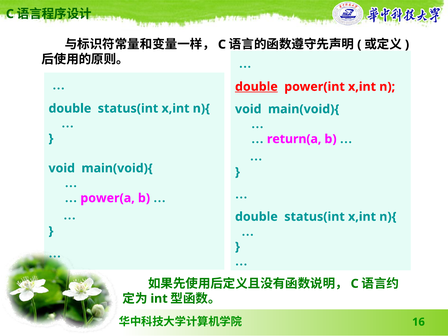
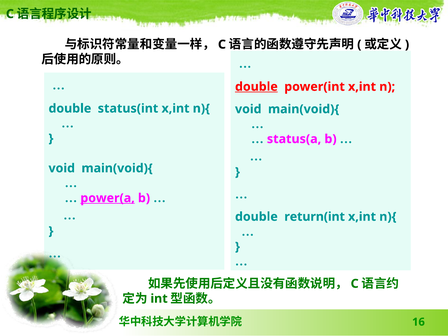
return(a: return(a -> status(a
power(a underline: none -> present
status(int at (315, 217): status(int -> return(int
